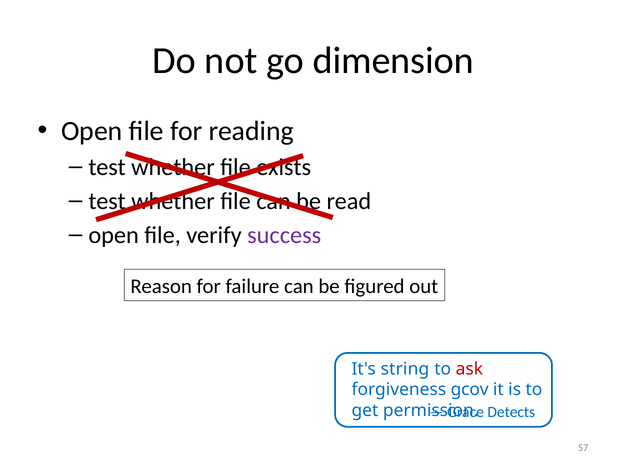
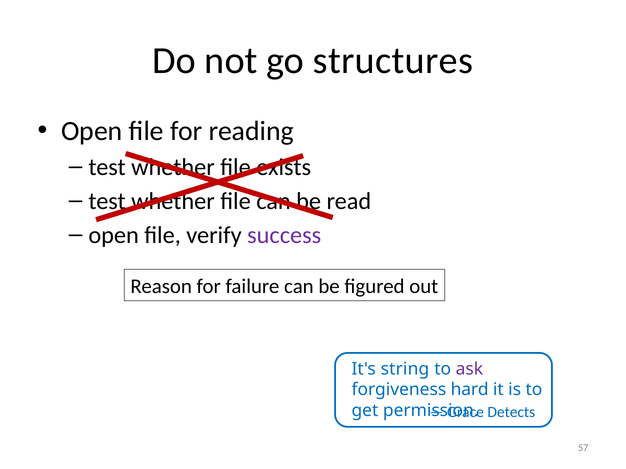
dimension: dimension -> structures
ask colour: red -> purple
gcov: gcov -> hard
